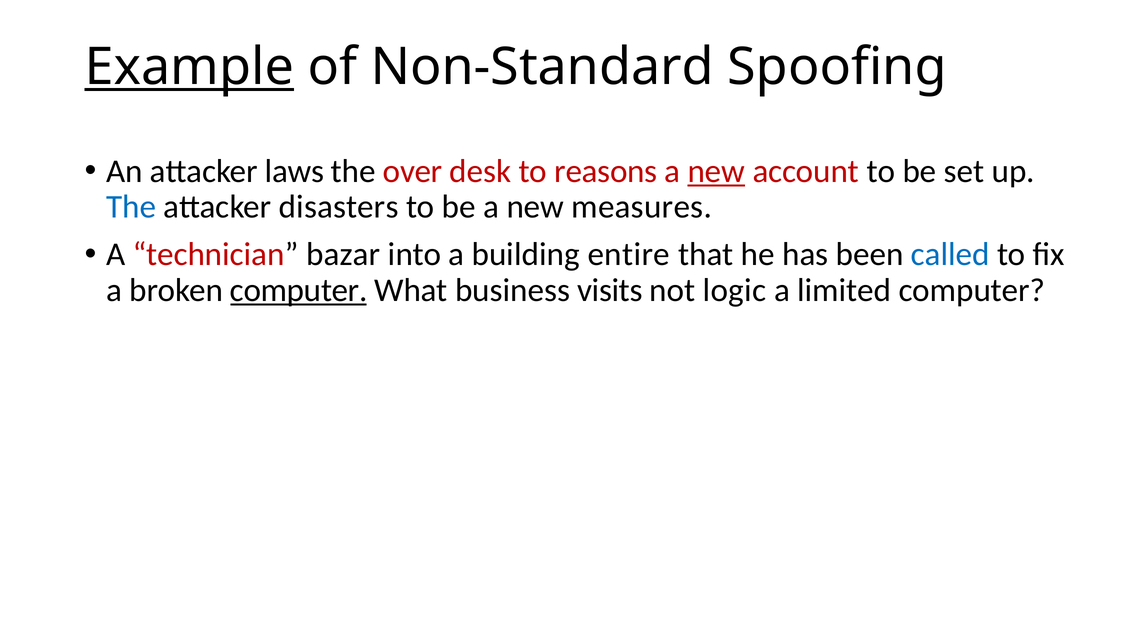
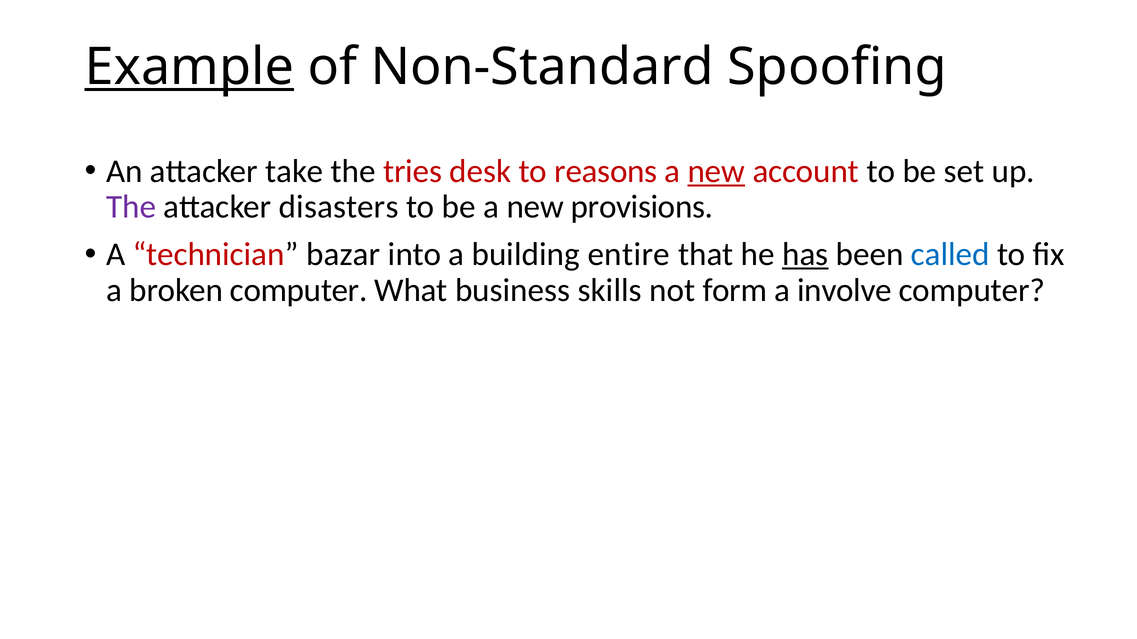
laws: laws -> take
over: over -> tries
The at (131, 207) colour: blue -> purple
measures: measures -> provisions
has underline: none -> present
computer at (299, 291) underline: present -> none
visits: visits -> skills
logic: logic -> form
limited: limited -> involve
